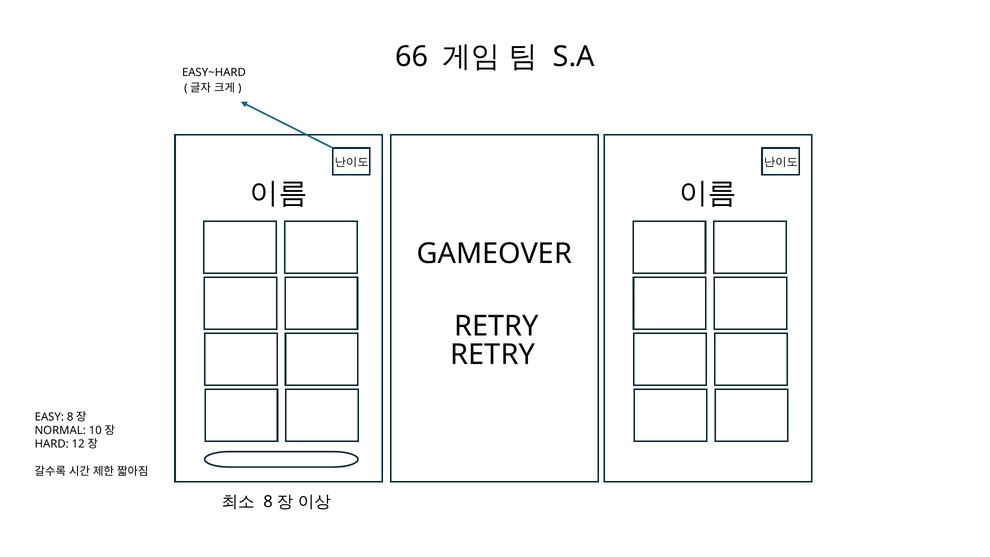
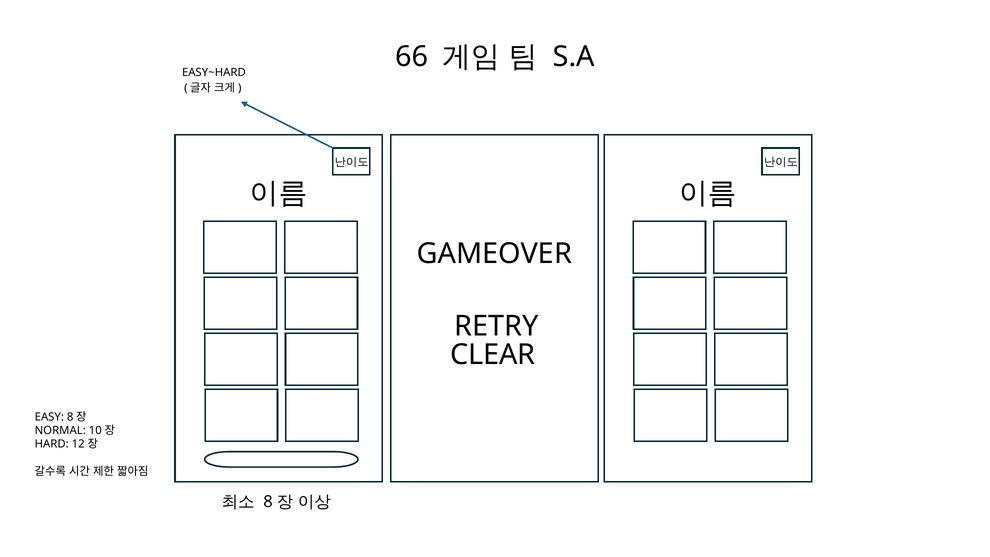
RETRY at (493, 355): RETRY -> CLEAR
